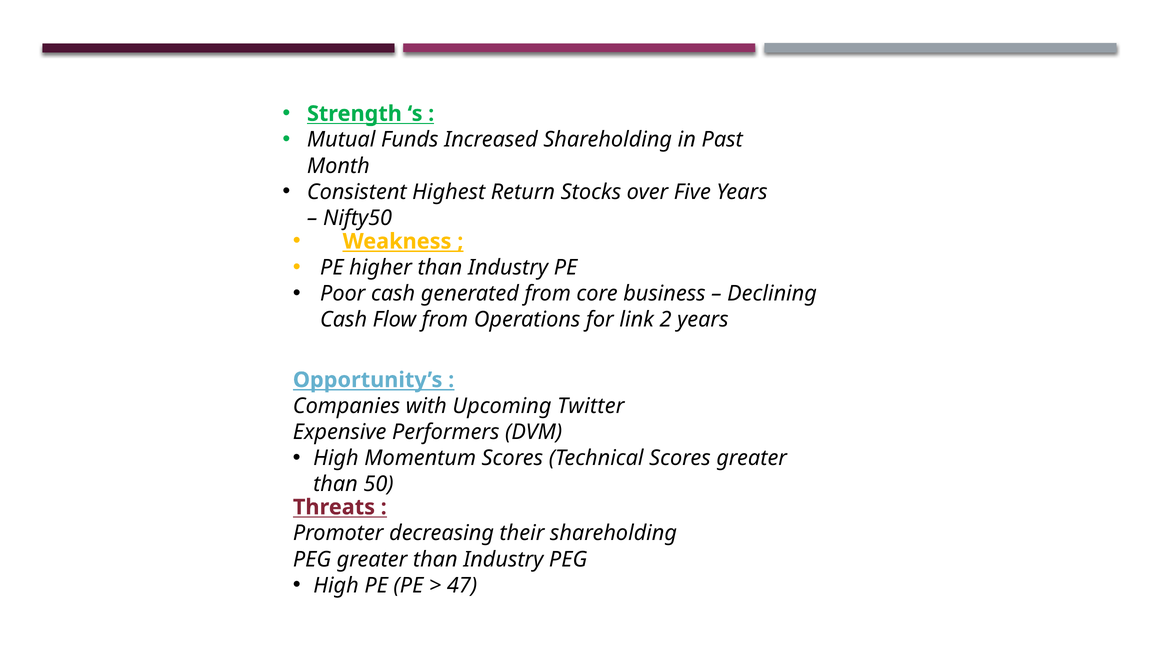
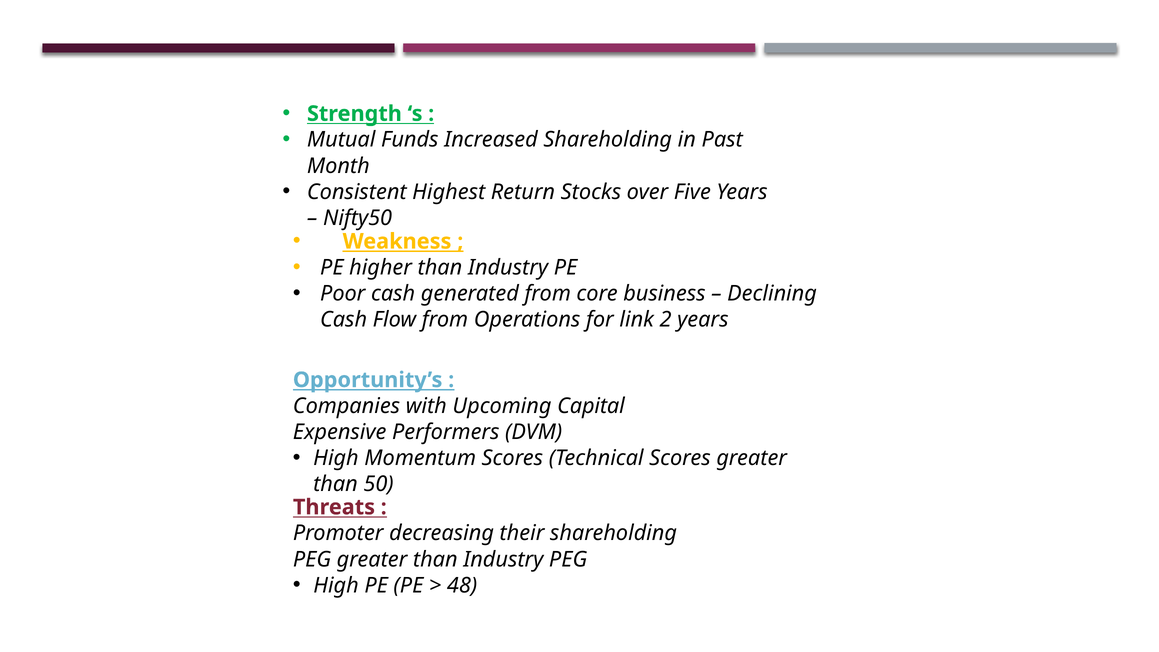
Twitter: Twitter -> Capital
47: 47 -> 48
